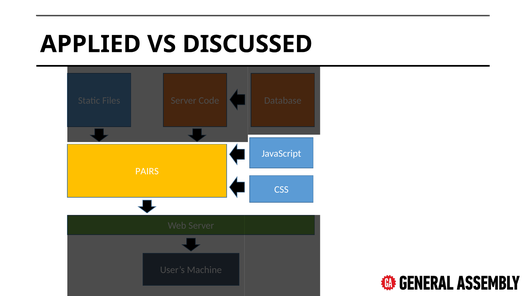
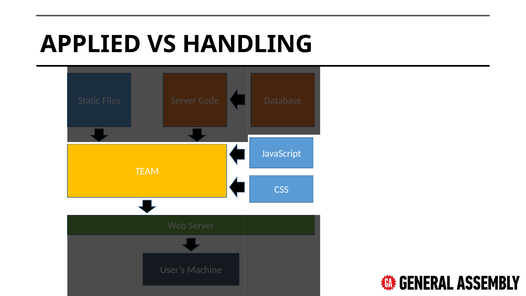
DISCUSSED: DISCUSSED -> HANDLING
PAIRS: PAIRS -> TEAM
